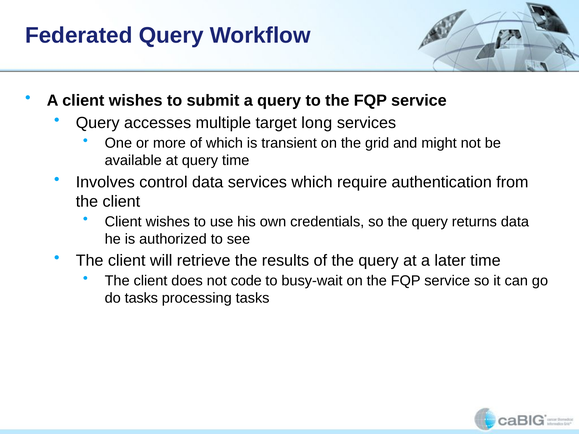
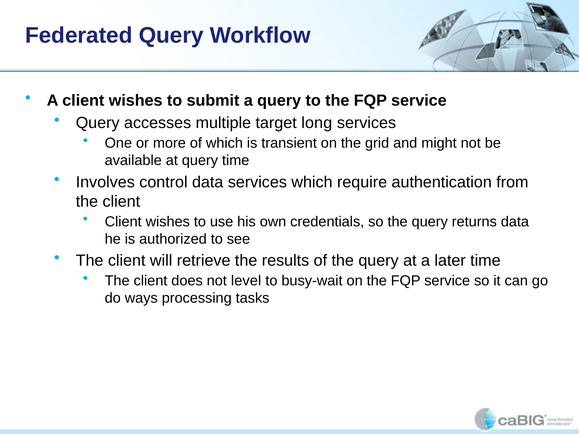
code: code -> level
do tasks: tasks -> ways
